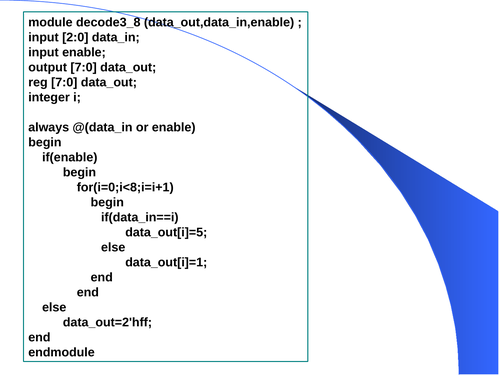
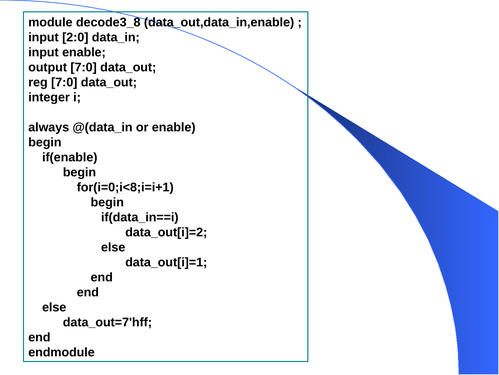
data_out[i]=5: data_out[i]=5 -> data_out[i]=2
data_out=2'hff: data_out=2'hff -> data_out=7'hff
